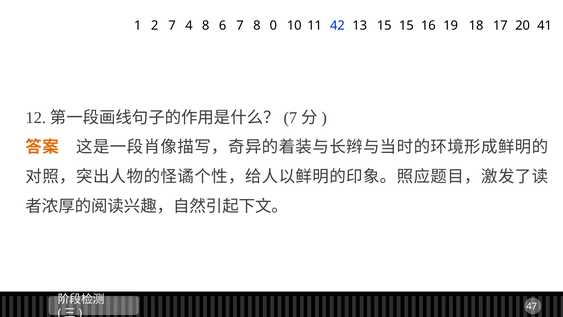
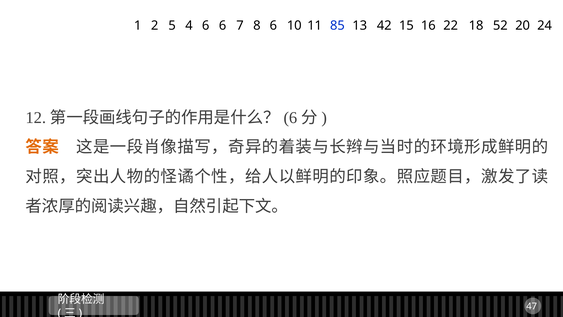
2 7: 7 -> 5
4 8: 8 -> 6
8 0: 0 -> 6
42: 42 -> 85
13 15: 15 -> 42
19: 19 -> 22
17: 17 -> 52
41: 41 -> 24
7 at (290, 118): 7 -> 6
